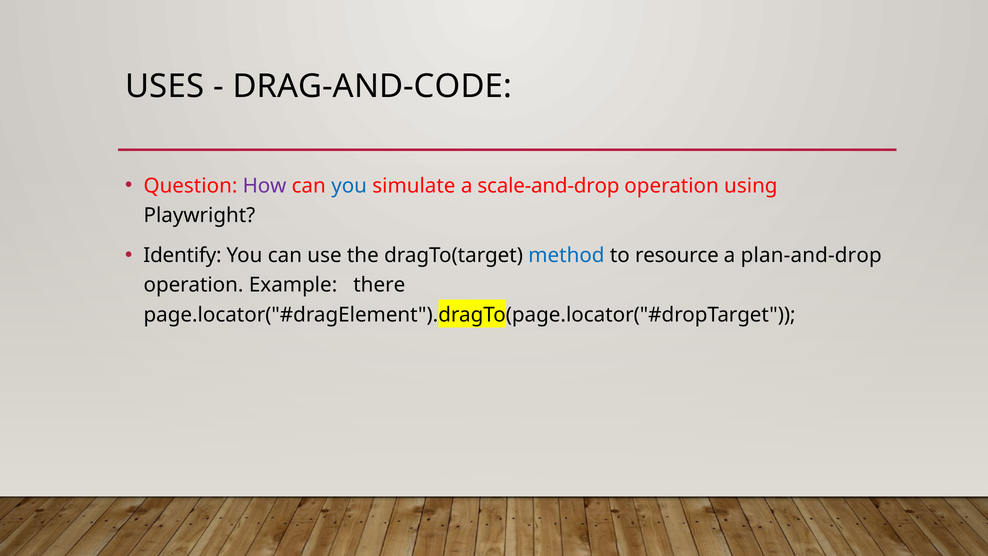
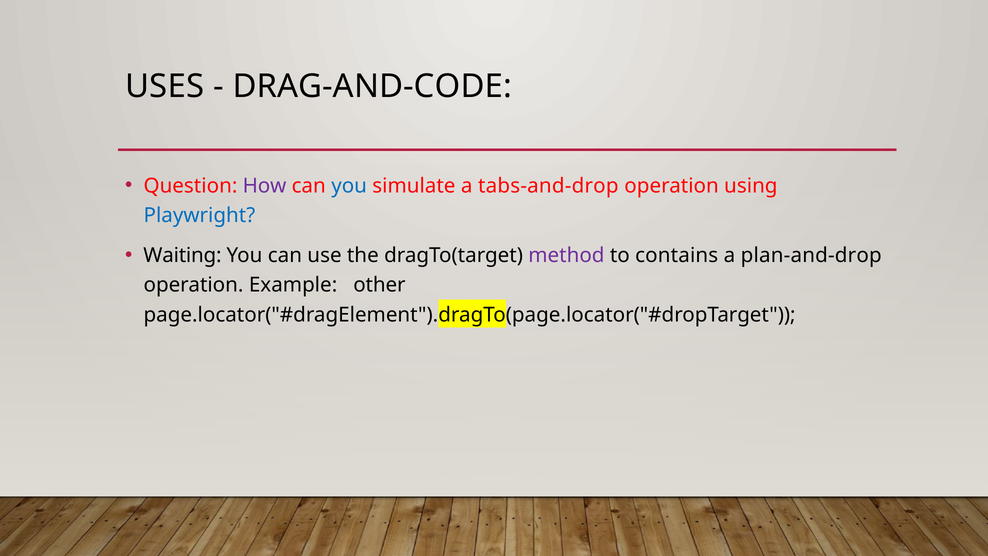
scale-and-drop: scale-and-drop -> tabs-and-drop
Playwright colour: black -> blue
Identify: Identify -> Waiting
method colour: blue -> purple
resource: resource -> contains
there: there -> other
